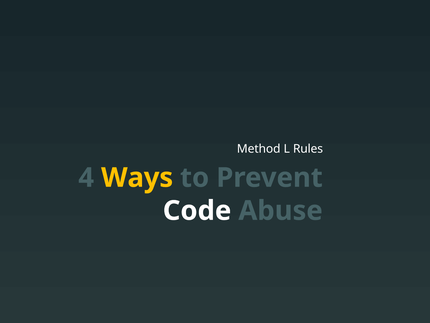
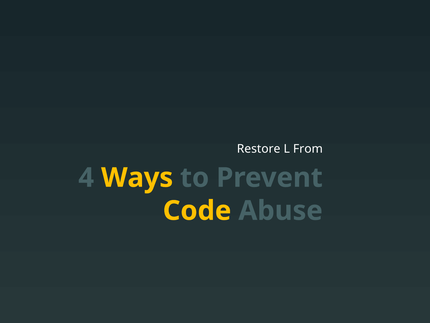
Method: Method -> Restore
Rules: Rules -> From
Code colour: white -> yellow
